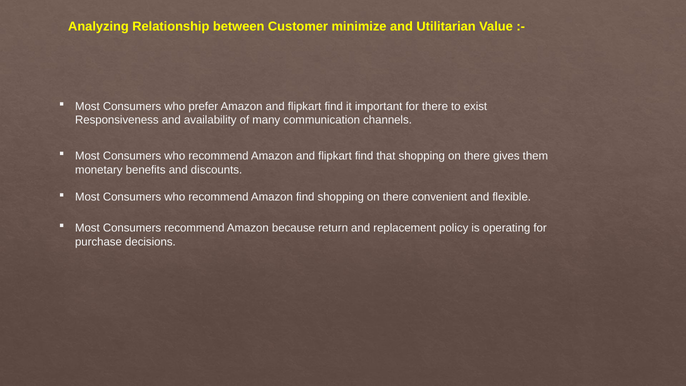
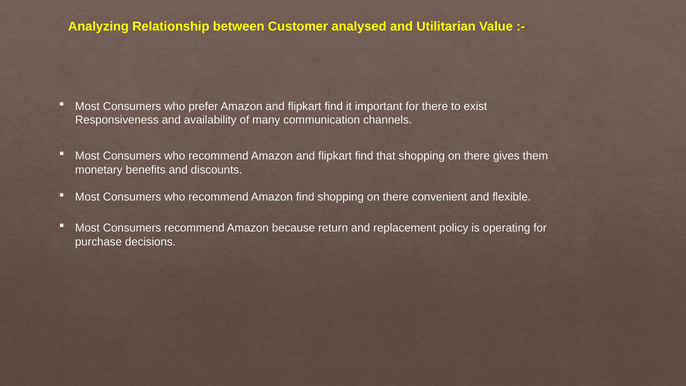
minimize: minimize -> analysed
